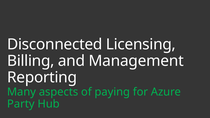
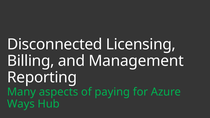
Party: Party -> Ways
